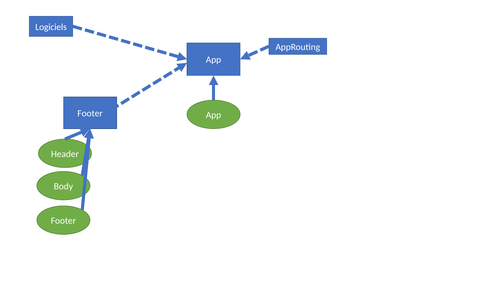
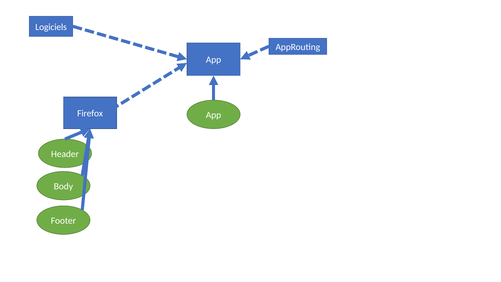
Footer at (90, 113): Footer -> Firefox
